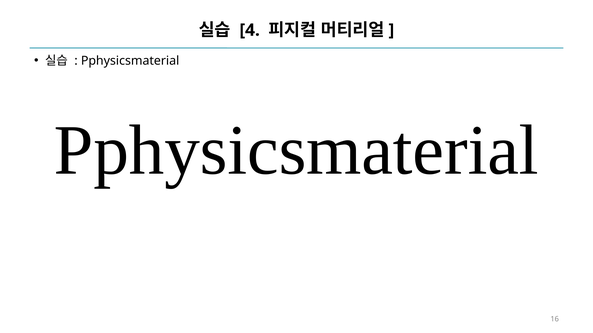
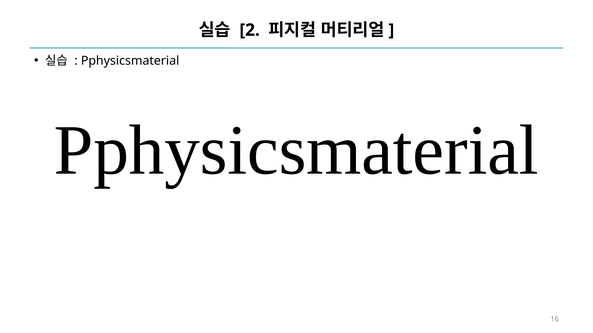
4: 4 -> 2
